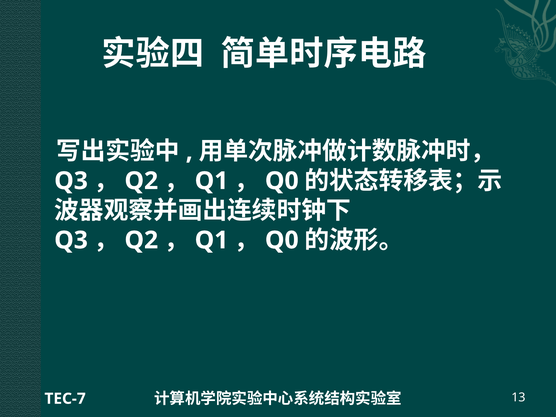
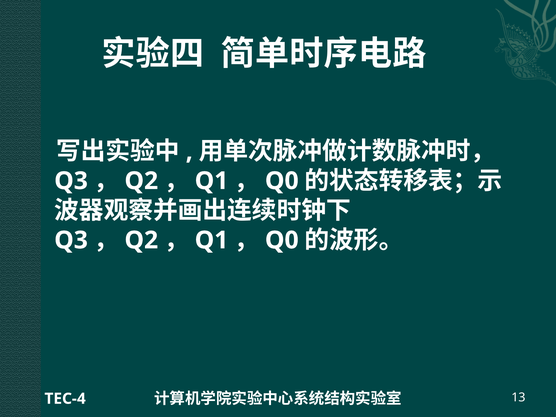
TEC-7: TEC-7 -> TEC-4
